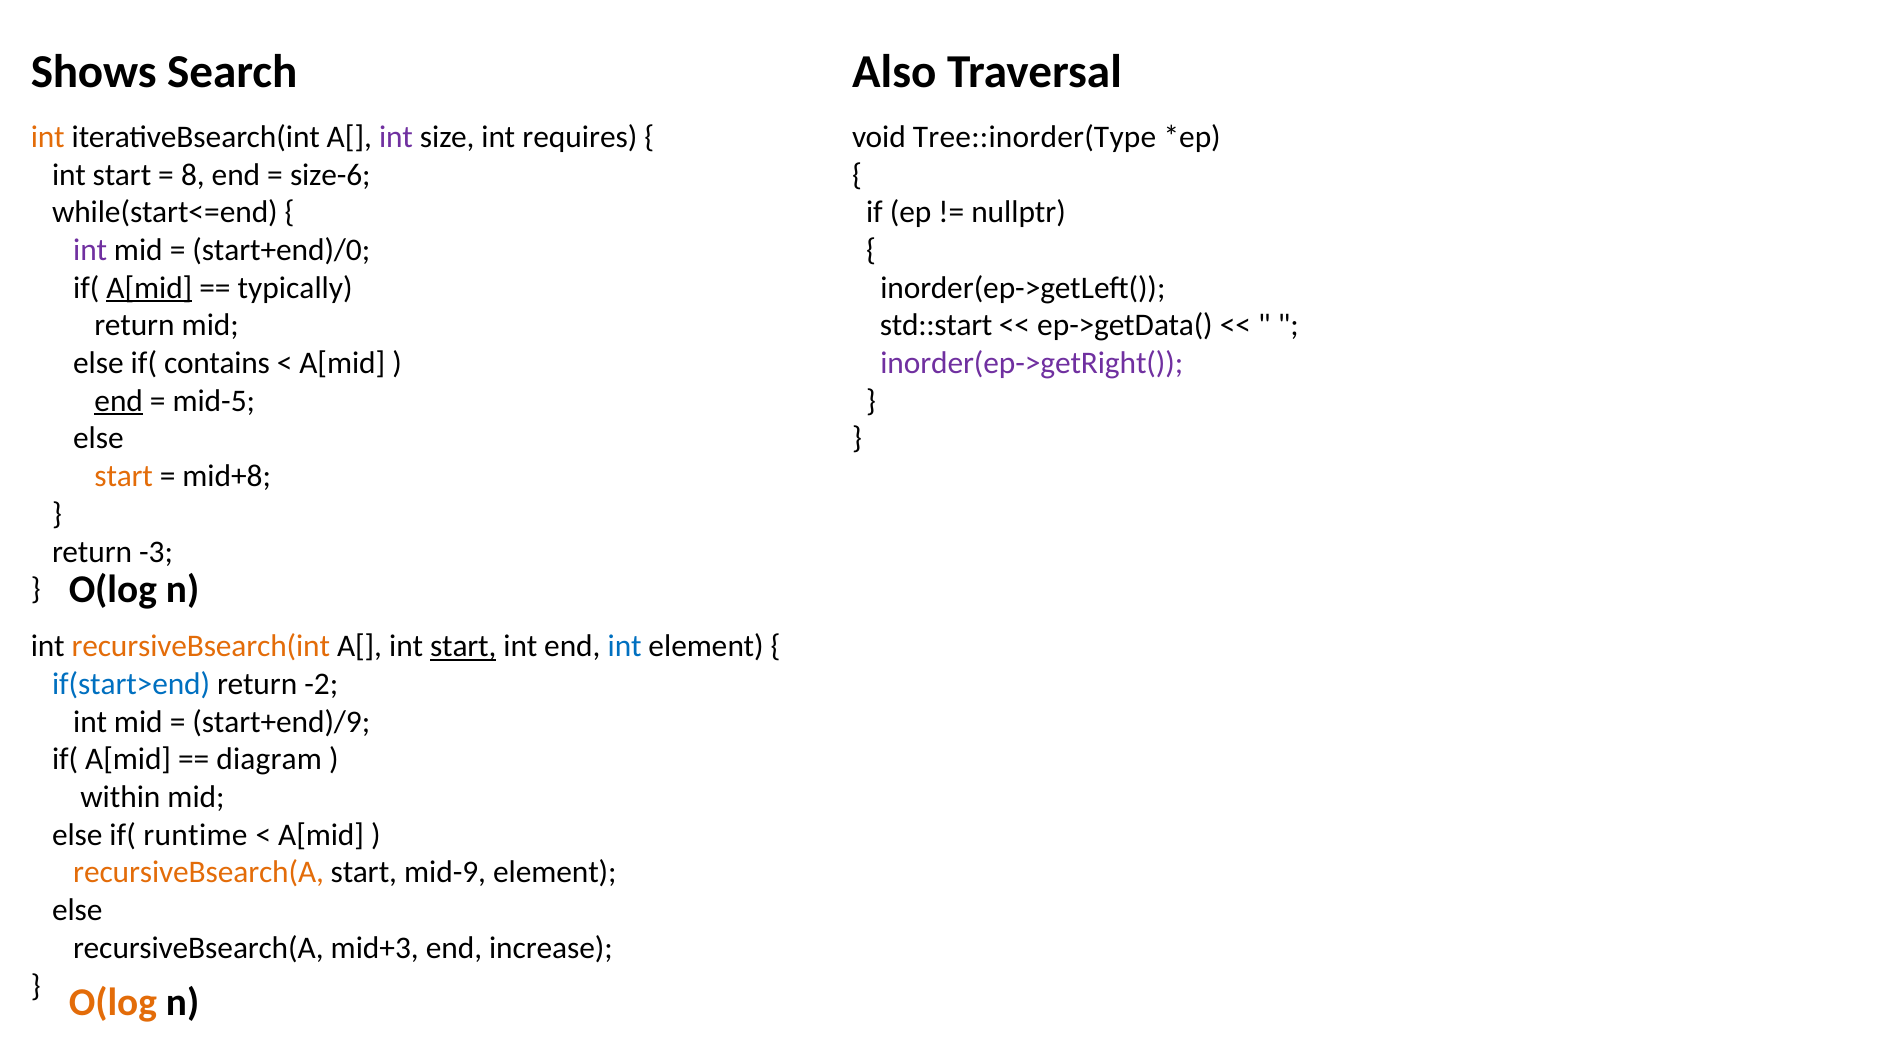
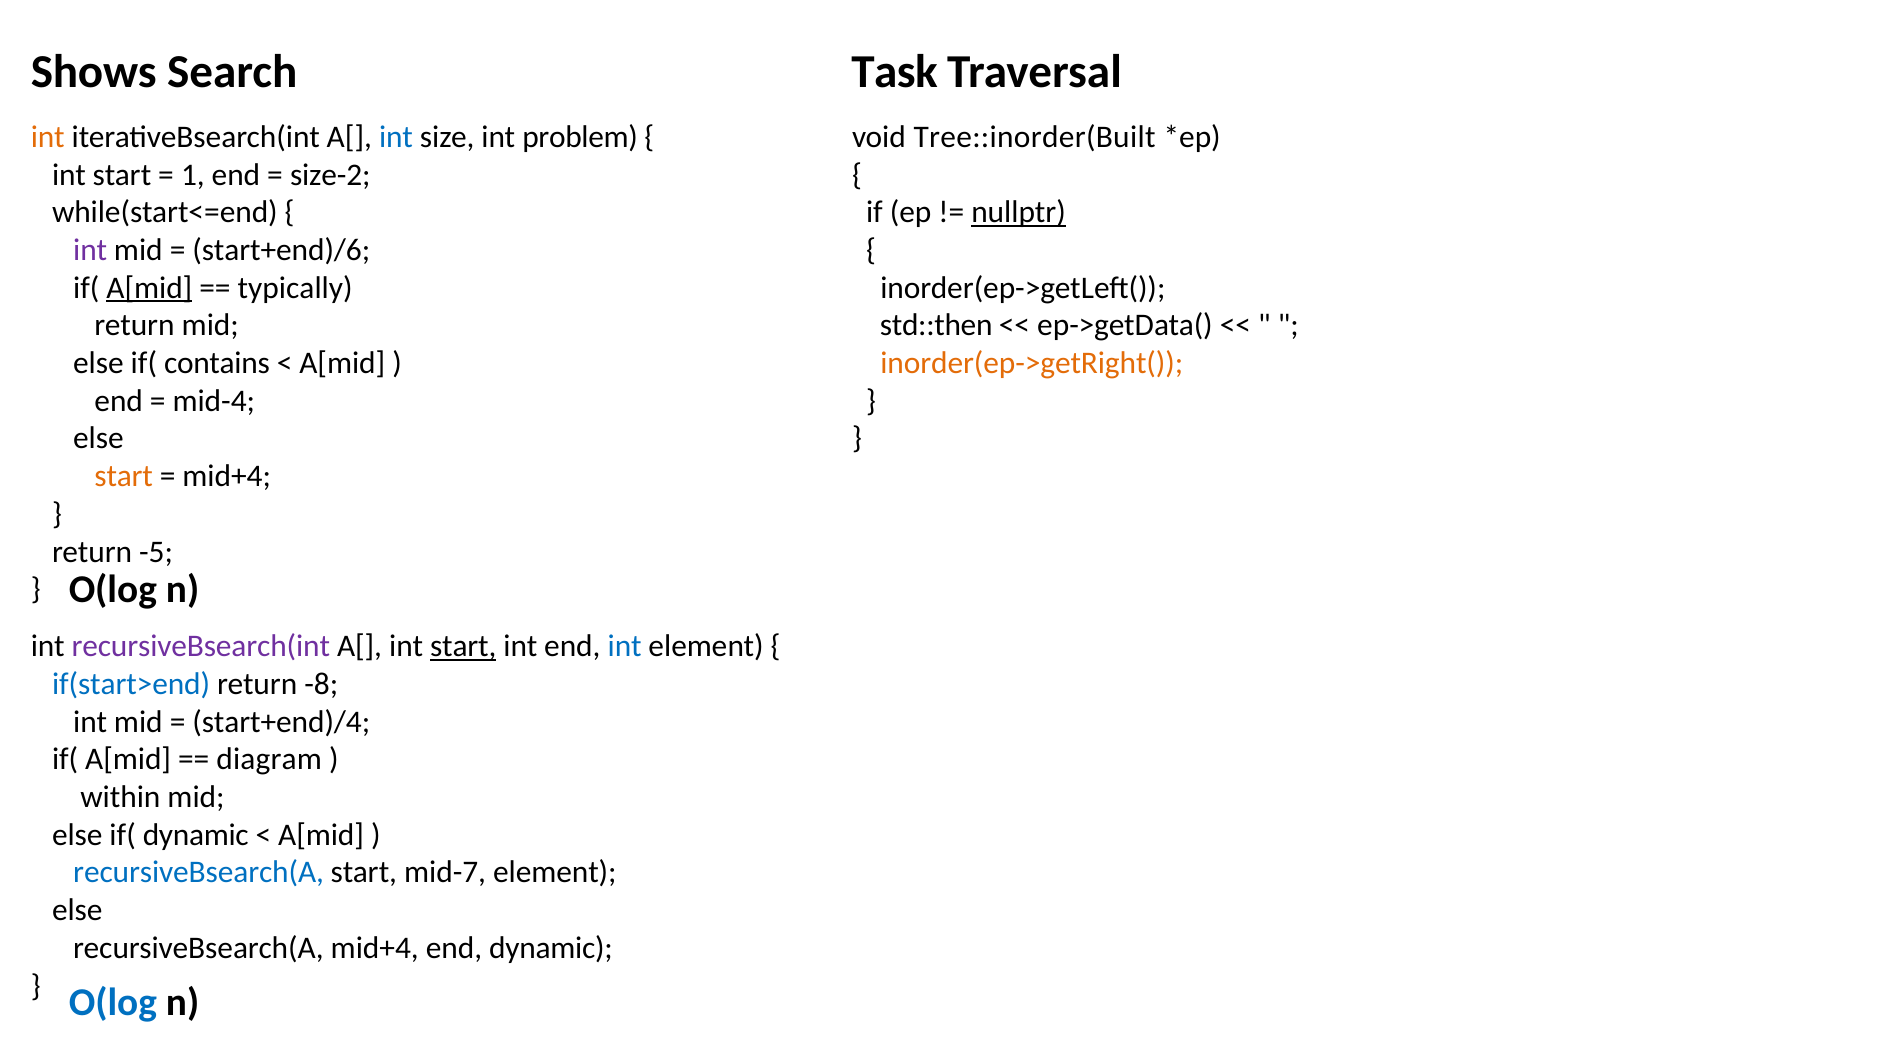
Also: Also -> Task
int at (396, 137) colour: purple -> blue
requires: requires -> problem
Tree::inorder(Type: Tree::inorder(Type -> Tree::inorder(Built
8: 8 -> 1
size-6: size-6 -> size-2
nullptr underline: none -> present
start+end)/0: start+end)/0 -> start+end)/6
std::start: std::start -> std::then
inorder(ep->getRight( colour: purple -> orange
end at (119, 401) underline: present -> none
mid-5: mid-5 -> mid-4
mid+8 at (227, 476): mid+8 -> mid+4
-3: -3 -> -5
recursiveBsearch(int colour: orange -> purple
-2: -2 -> -8
start+end)/9: start+end)/9 -> start+end)/4
if( runtime: runtime -> dynamic
recursiveBsearch(A at (199, 872) colour: orange -> blue
mid-9: mid-9 -> mid-7
recursiveBsearch(A mid+3: mid+3 -> mid+4
end increase: increase -> dynamic
O(log at (113, 1002) colour: orange -> blue
